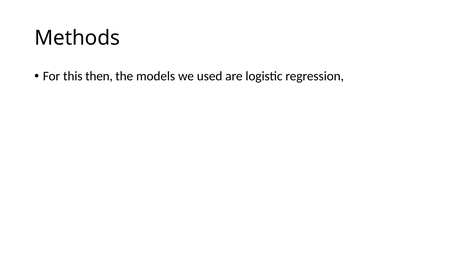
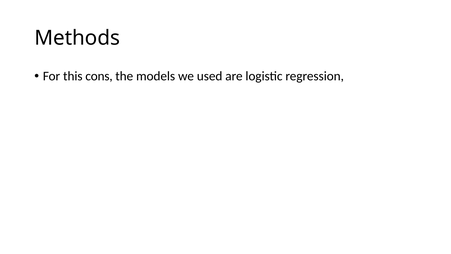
then: then -> cons
